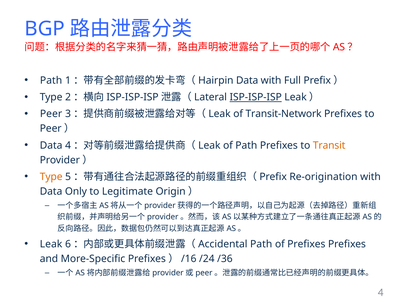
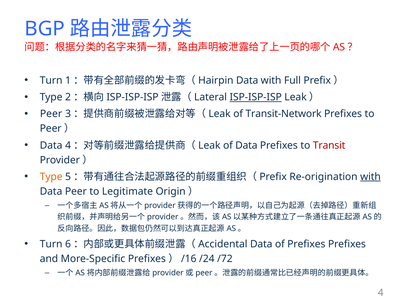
Path at (51, 80): Path -> Turn
of Path: Path -> Data
Transit colour: orange -> red
with at (370, 177) underline: none -> present
Data Only: Only -> Peer
Leak at (51, 244): Leak -> Turn
Path at (261, 244): Path -> Data
/36: /36 -> /72
